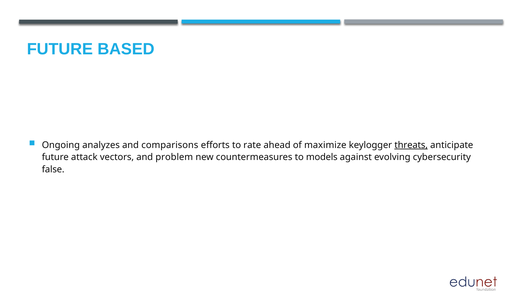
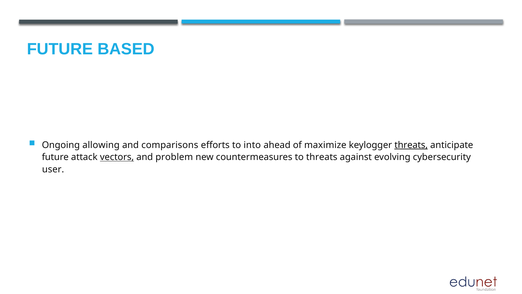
analyzes: analyzes -> allowing
rate: rate -> into
vectors underline: none -> present
to models: models -> threats
false: false -> user
